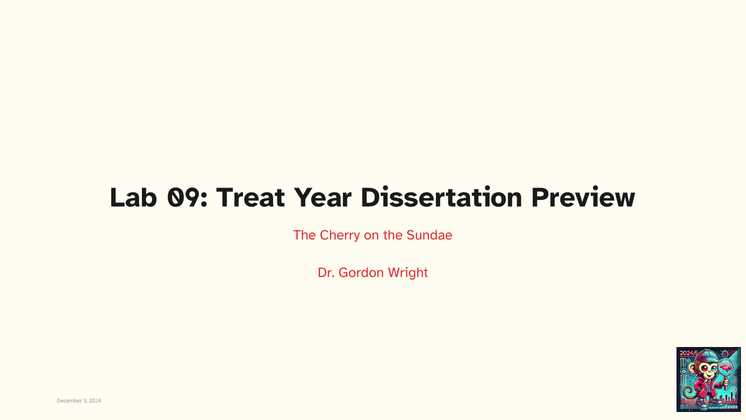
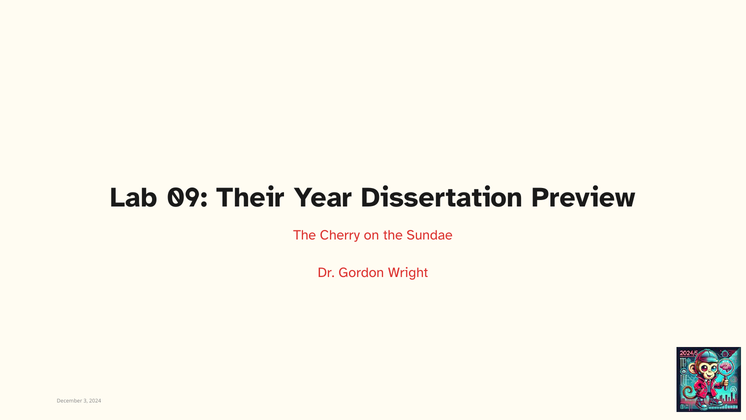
Treat: Treat -> Their
